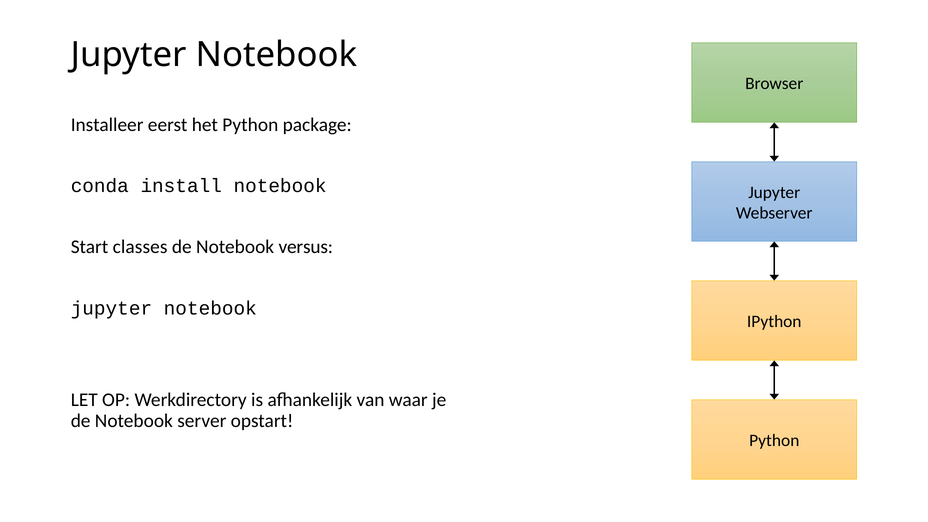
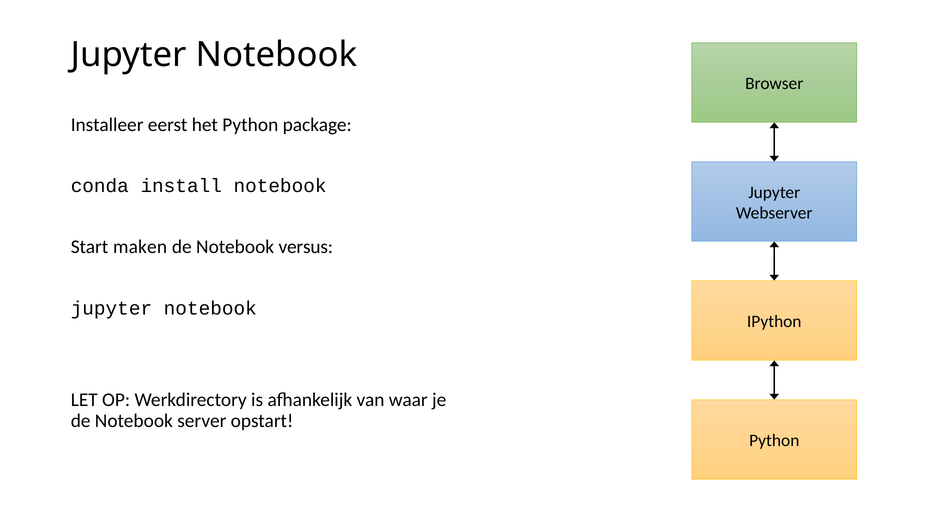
classes: classes -> maken
